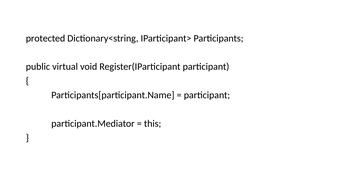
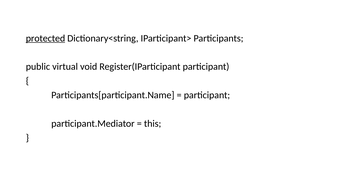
protected underline: none -> present
